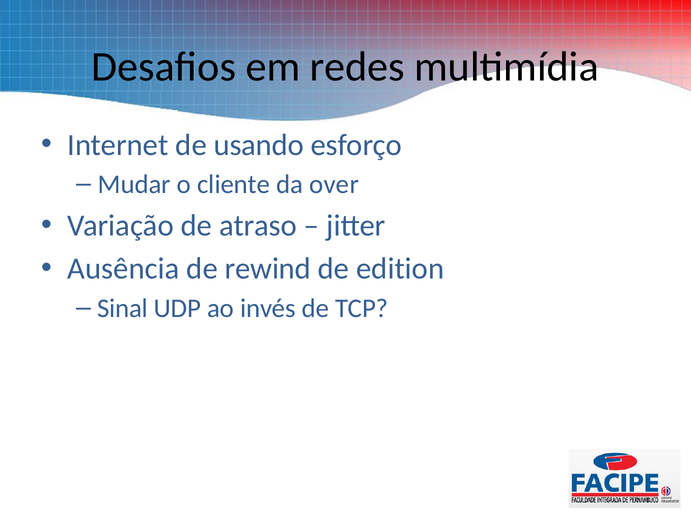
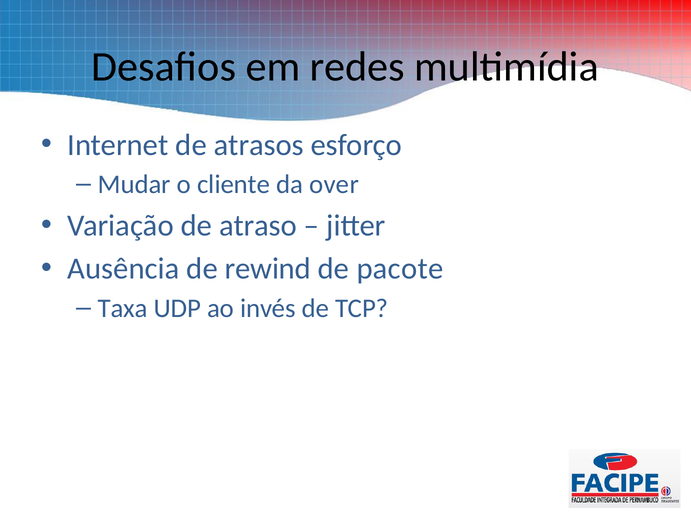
usando: usando -> atrasos
edition: edition -> pacote
Sinal: Sinal -> Taxa
